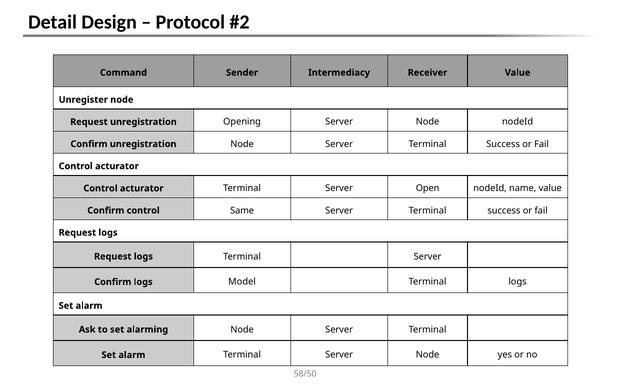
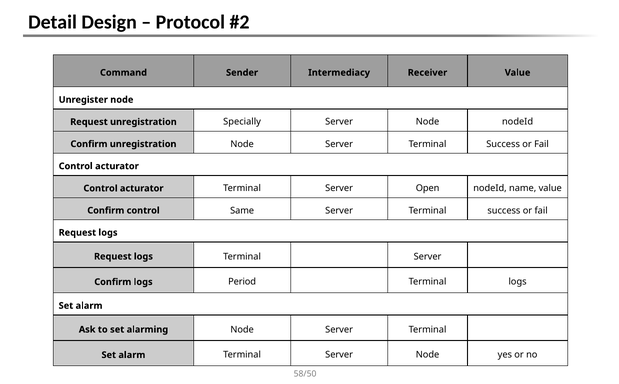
Opening: Opening -> Specially
Model: Model -> Period
